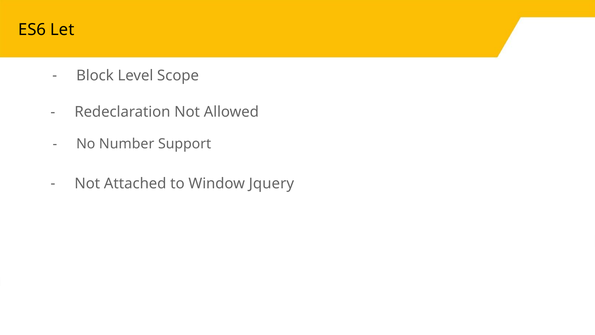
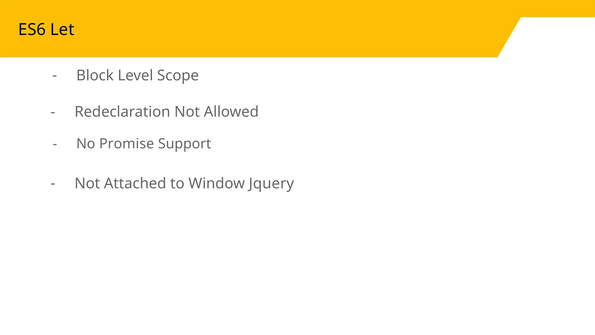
Number: Number -> Promise
